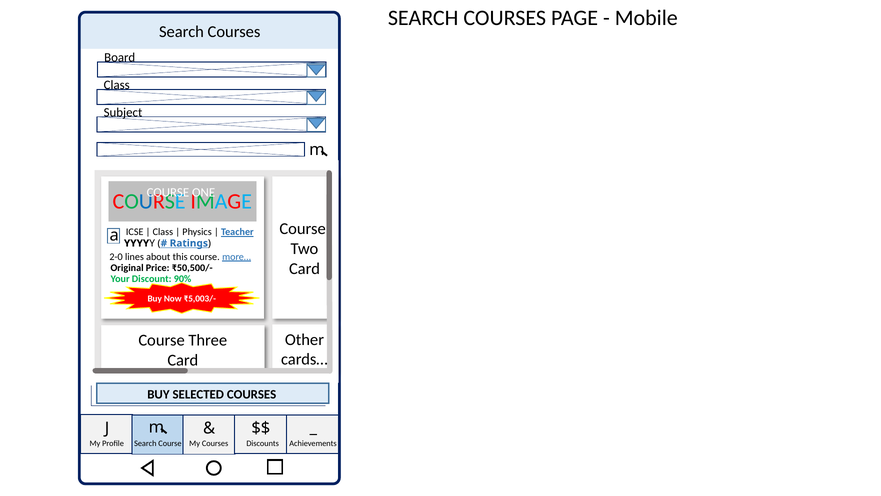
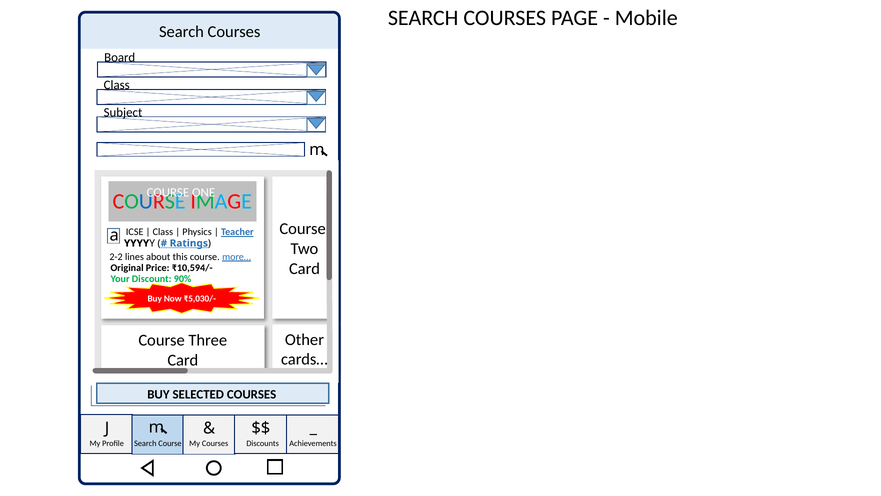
2-0: 2-0 -> 2-2
₹50,500/-: ₹50,500/- -> ₹10,594/-
₹5,003/-: ₹5,003/- -> ₹5,030/-
